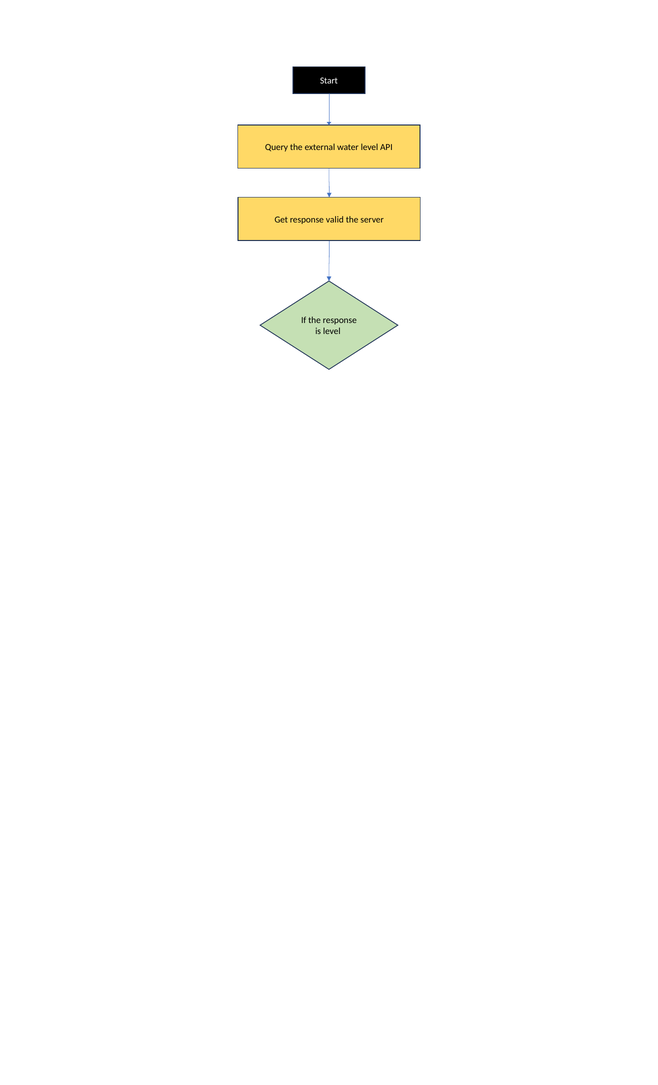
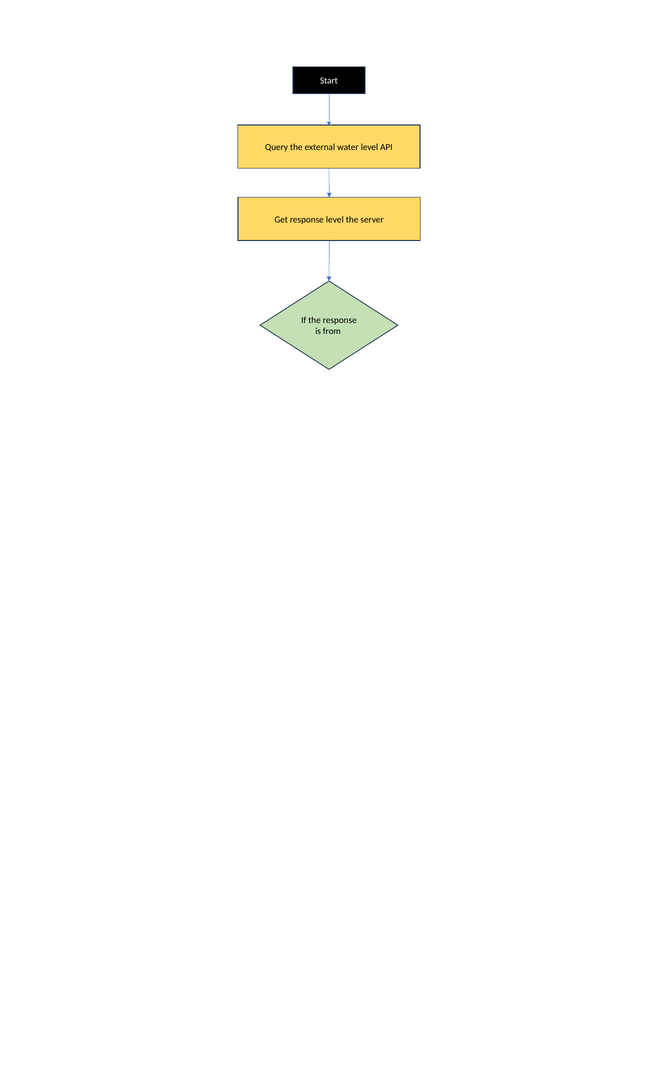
response valid: valid -> level
is level: level -> from
